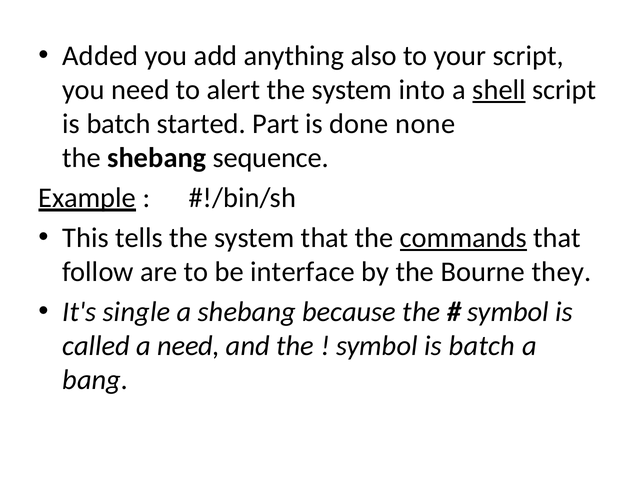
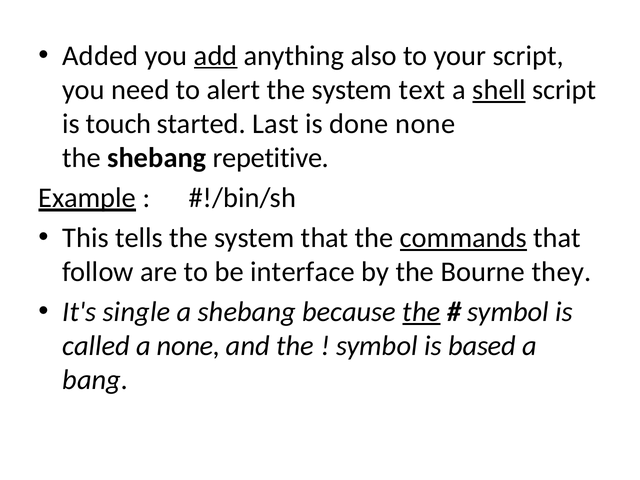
add underline: none -> present
into: into -> text
batch at (119, 124): batch -> touch
Part: Part -> Last
sequence: sequence -> repetitive
the at (421, 312) underline: none -> present
a need: need -> none
symbol is batch: batch -> based
